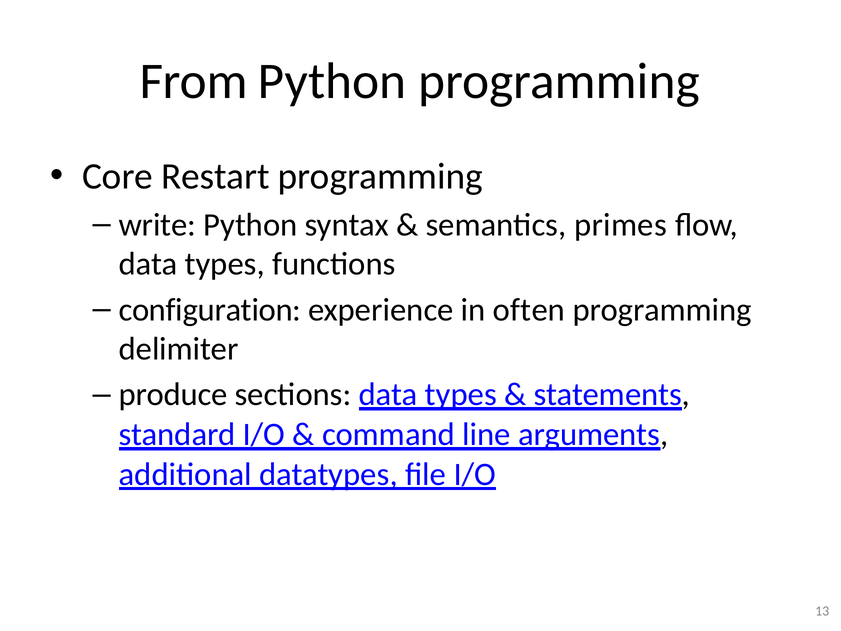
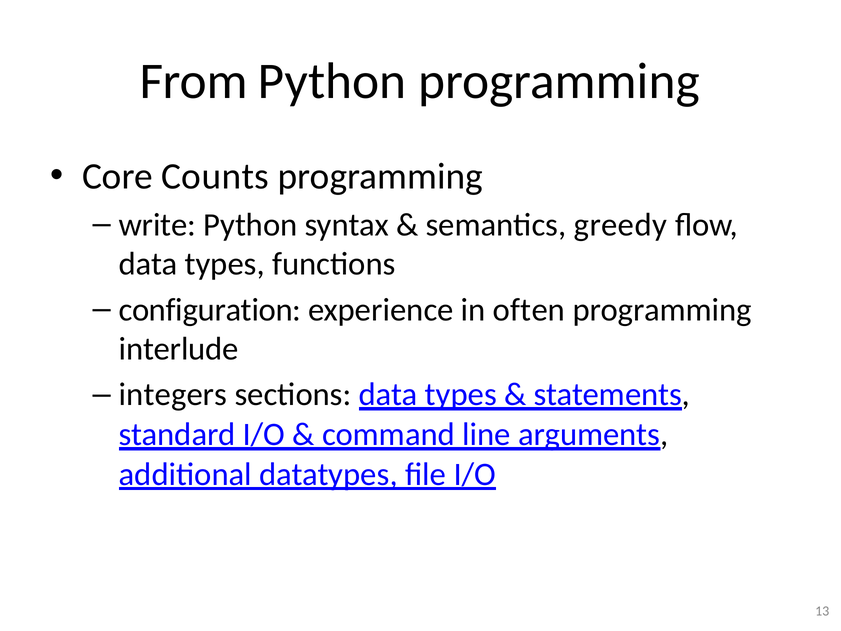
Restart: Restart -> Counts
primes: primes -> greedy
delimiter: delimiter -> interlude
produce: produce -> integers
